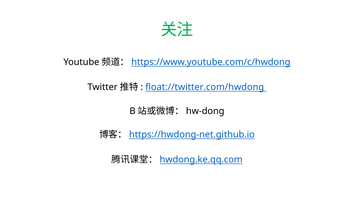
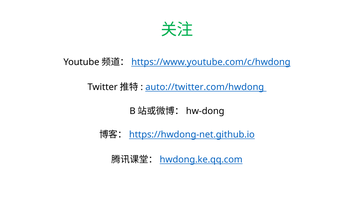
float://twitter.com/hwdong: float://twitter.com/hwdong -> auto://twitter.com/hwdong
